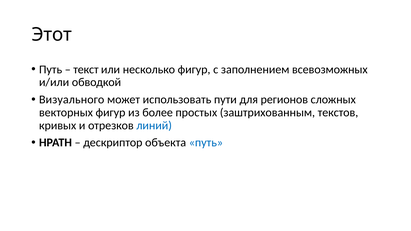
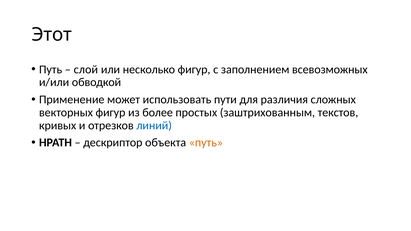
текст: текст -> слой
Визуального: Визуального -> Применение
регионов: регионов -> различия
путь at (206, 143) colour: blue -> orange
